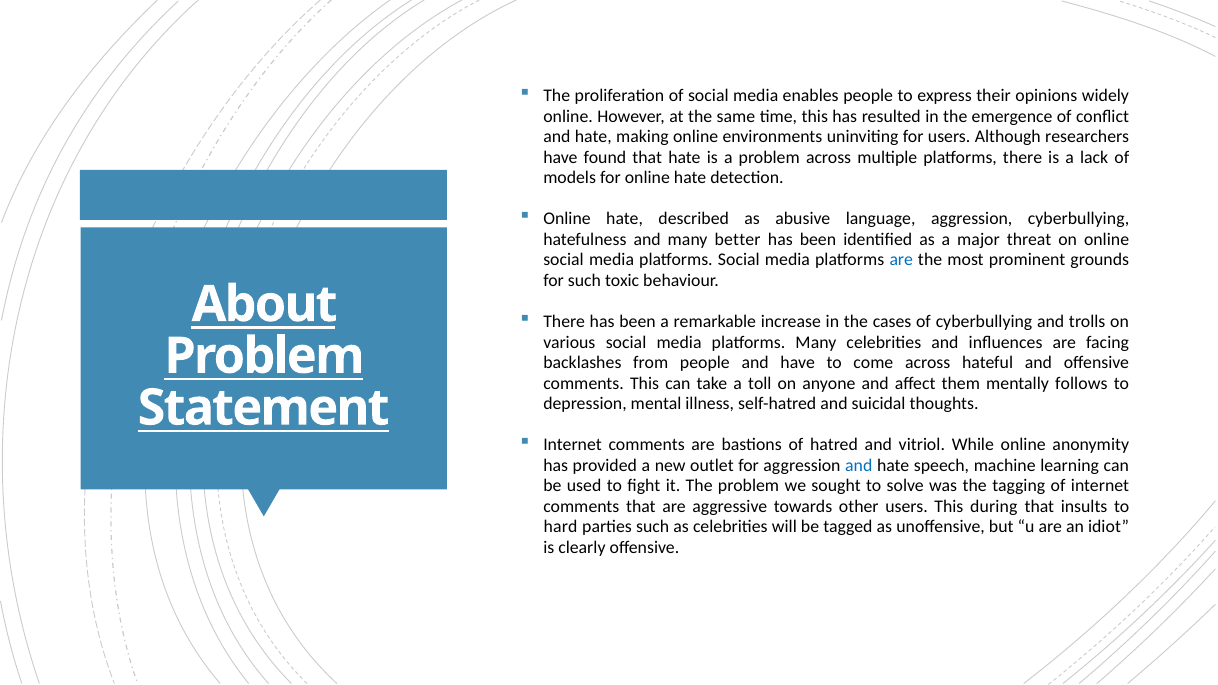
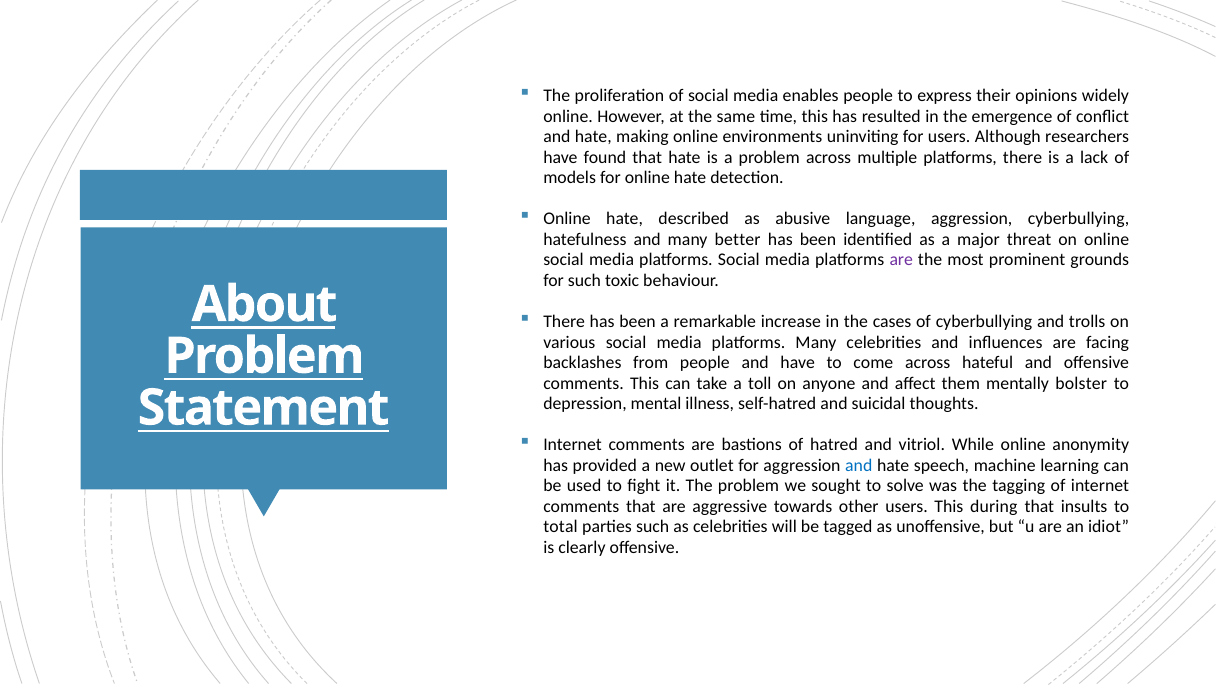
are at (901, 260) colour: blue -> purple
follows: follows -> bolster
hard: hard -> total
